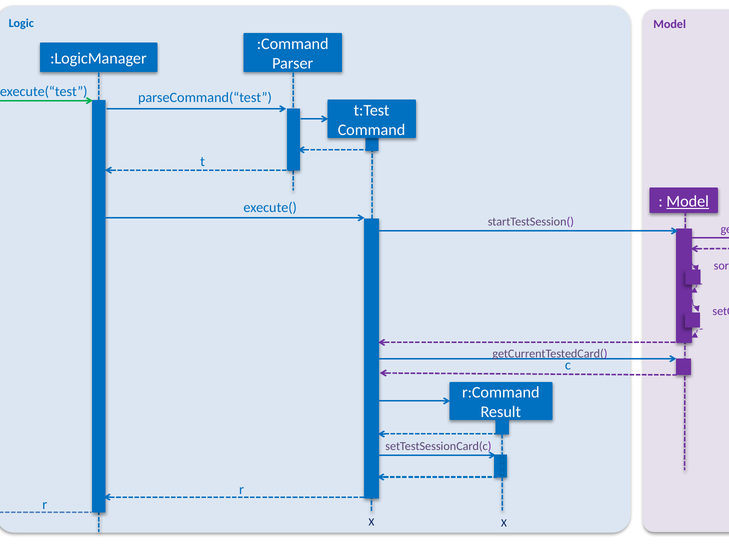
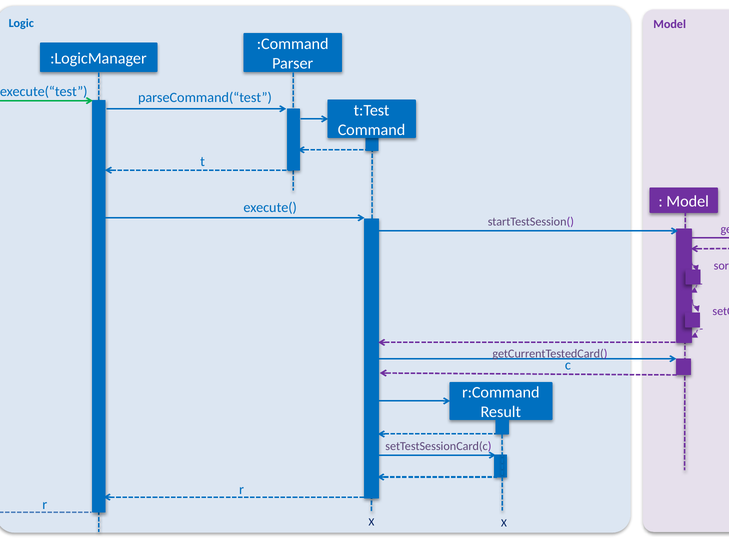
Model at (688, 201) underline: present -> none
